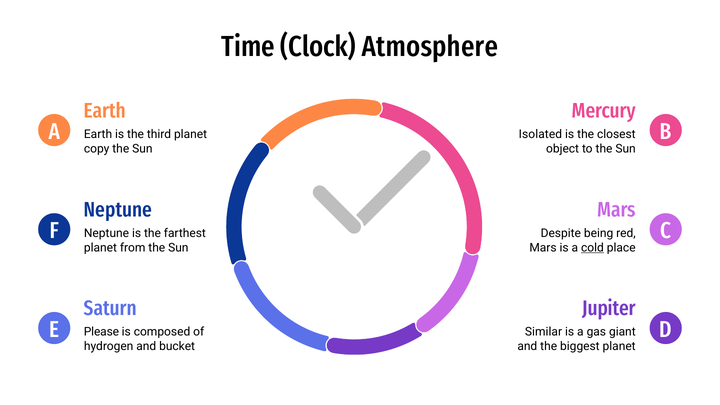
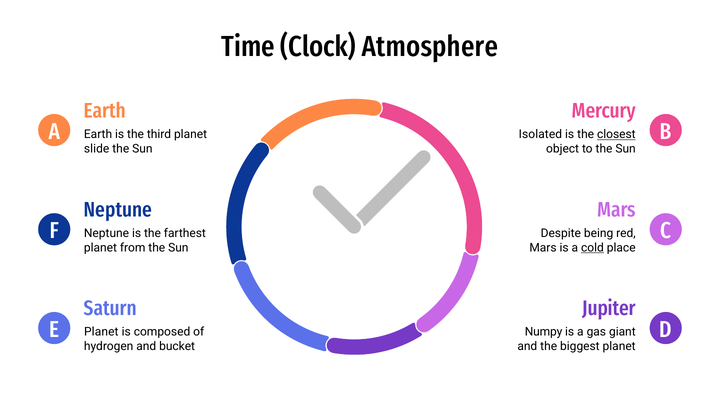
closest underline: none -> present
copy: copy -> slide
Please at (101, 332): Please -> Planet
Similar: Similar -> Numpy
